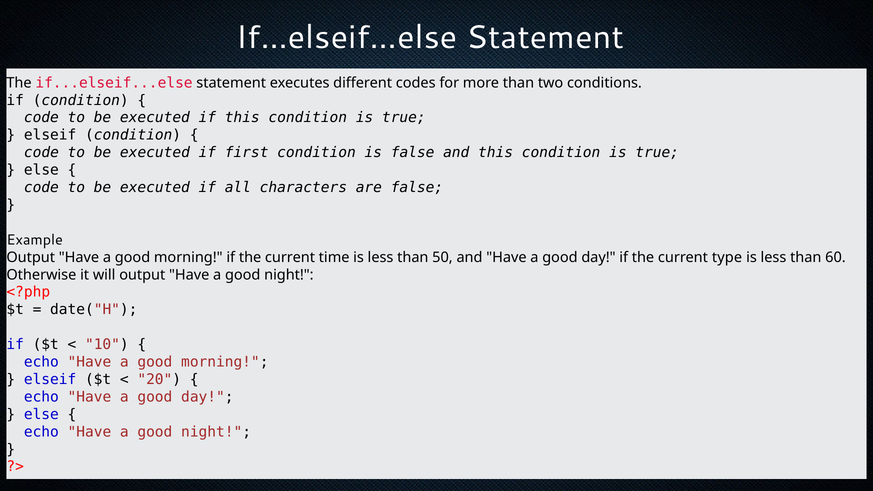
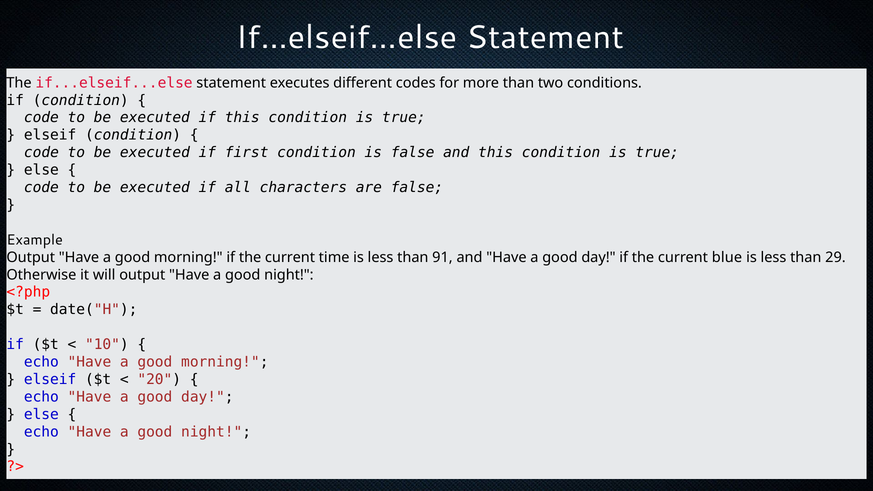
50: 50 -> 91
type: type -> blue
60: 60 -> 29
